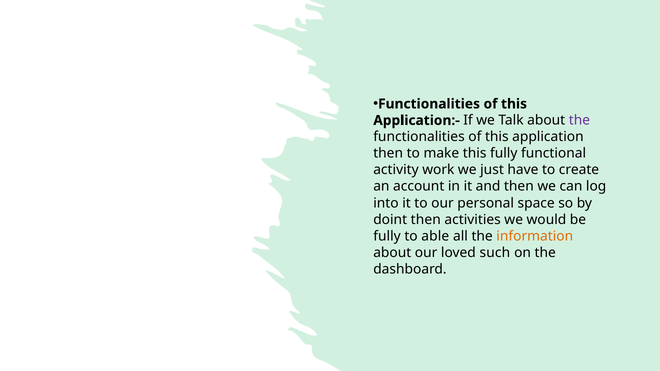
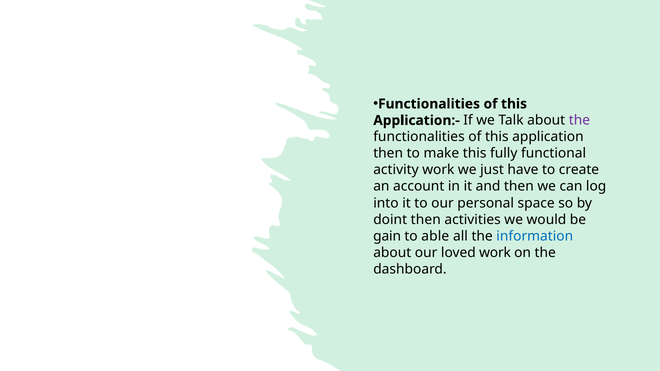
fully at (387, 236): fully -> gain
information colour: orange -> blue
loved such: such -> work
